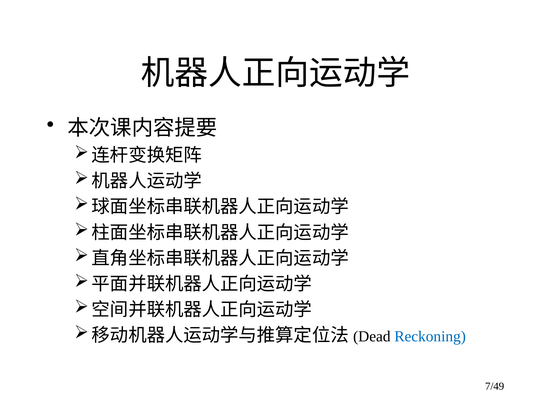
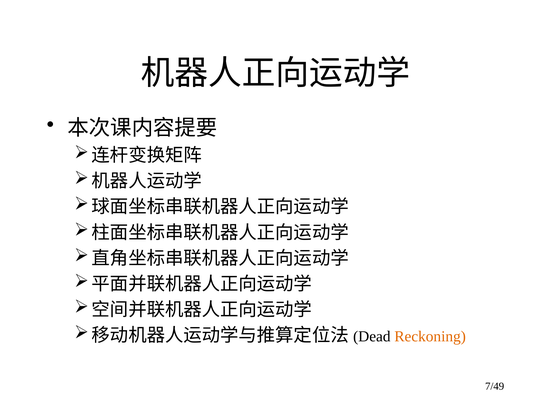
Reckoning colour: blue -> orange
